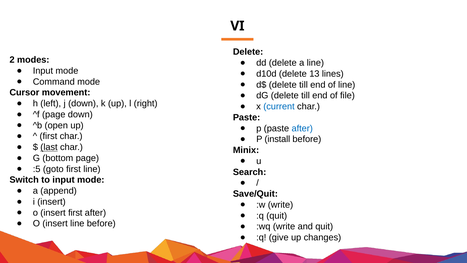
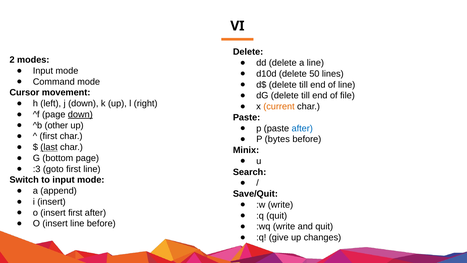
13: 13 -> 50
current colour: blue -> orange
down at (80, 114) underline: none -> present
open: open -> other
install: install -> bytes
:5: :5 -> :3
